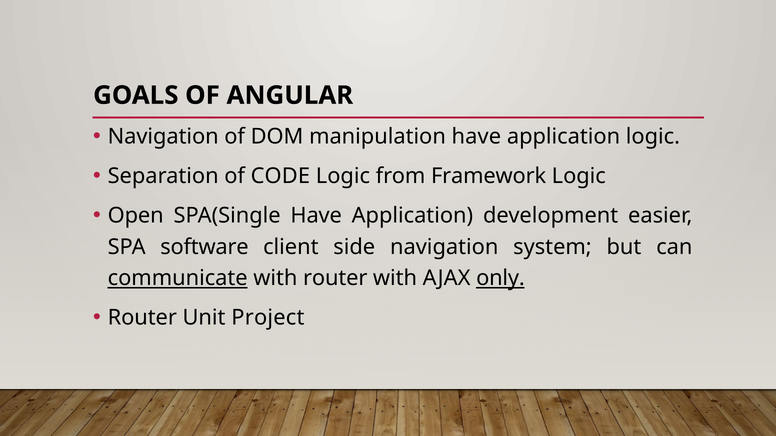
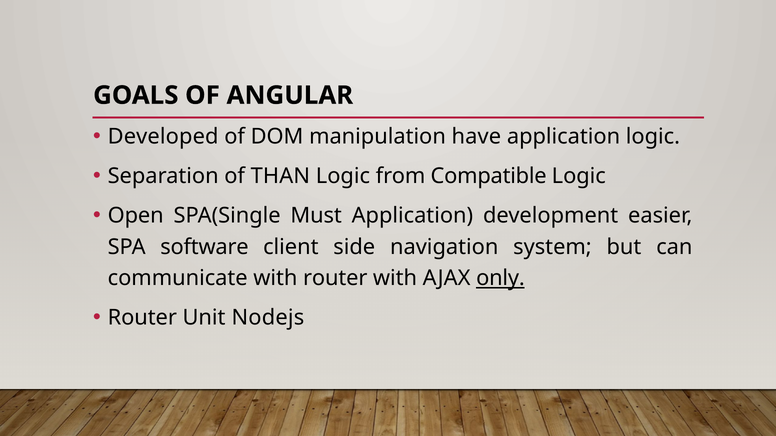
Navigation at (163, 137): Navigation -> Developed
CODE: CODE -> THAN
Framework: Framework -> Compatible
SPA(Single Have: Have -> Must
communicate underline: present -> none
Project: Project -> Nodejs
